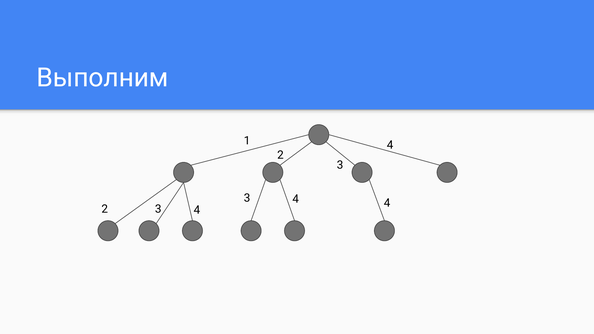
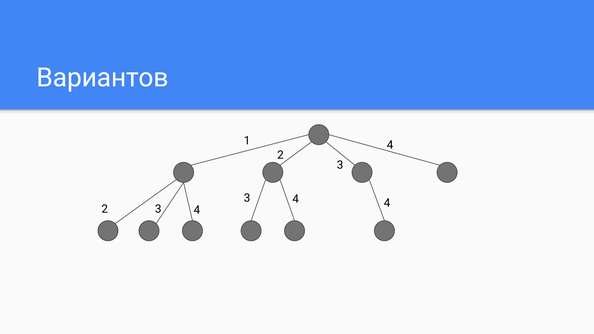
Выполним: Выполним -> Вариантов
